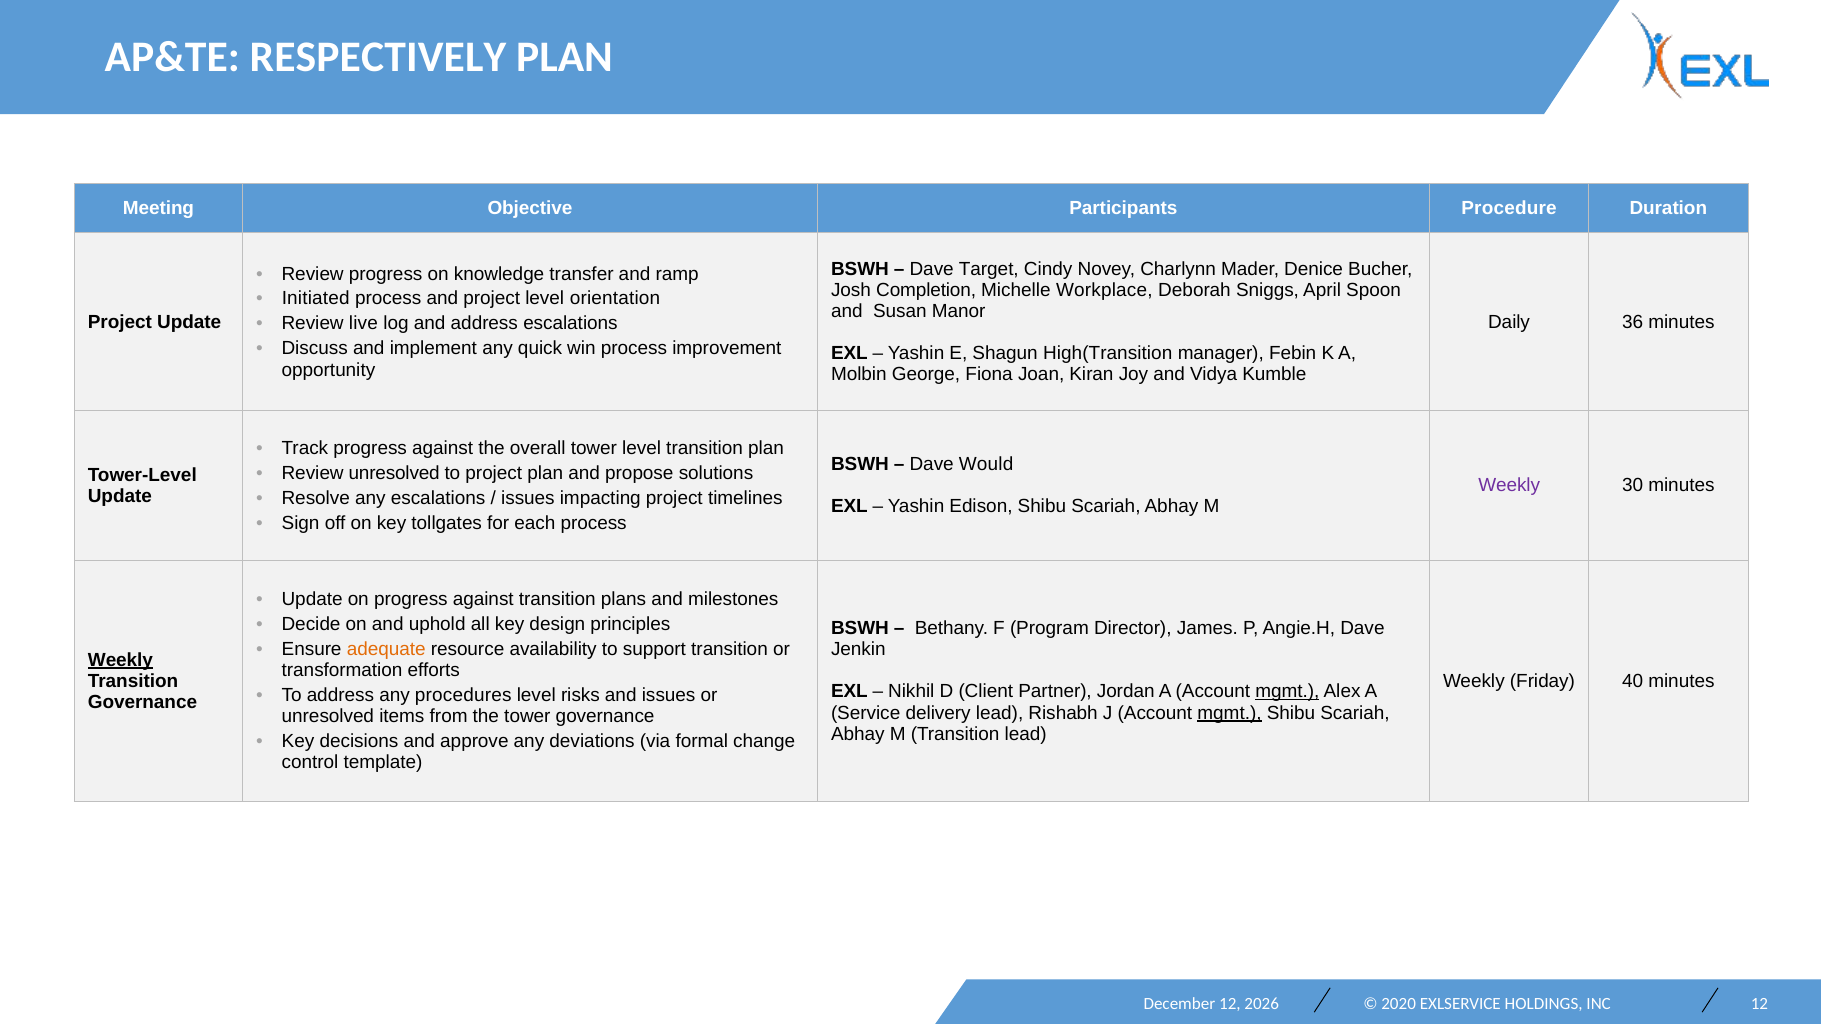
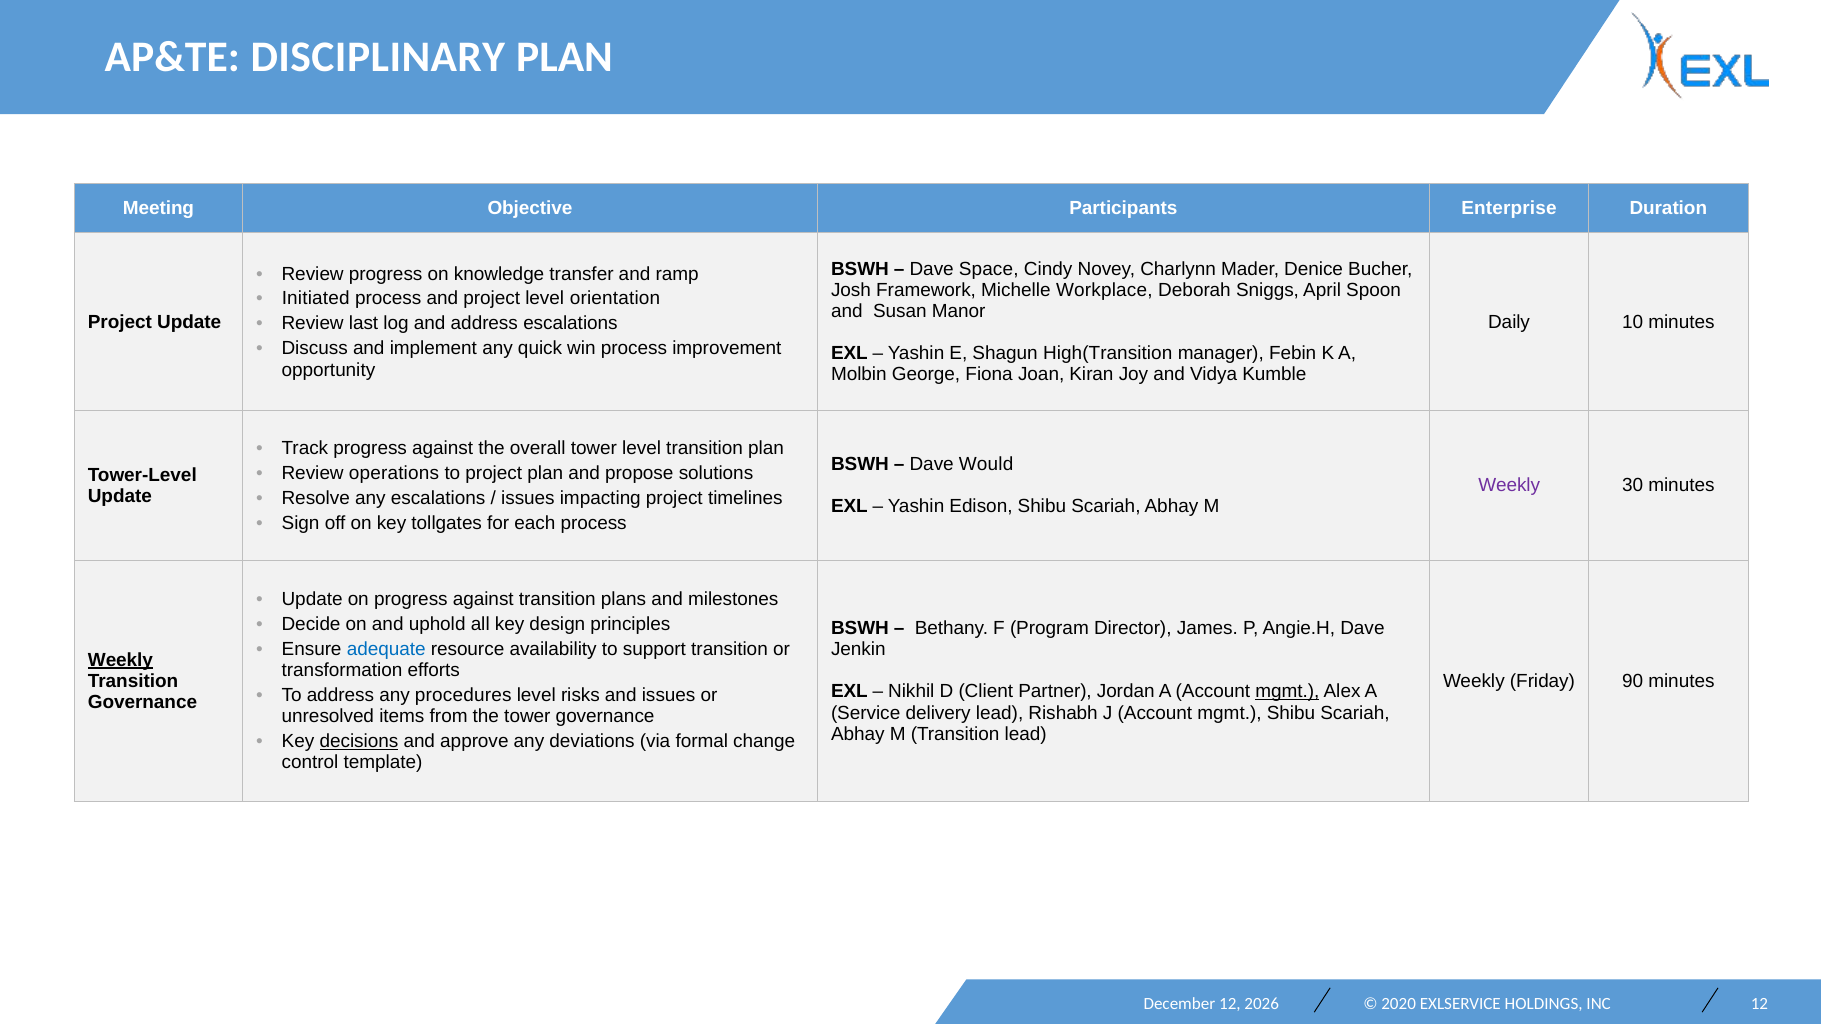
RESPECTIVELY: RESPECTIVELY -> DISCIPLINARY
Procedure: Procedure -> Enterprise
Target: Target -> Space
Completion: Completion -> Framework
36: 36 -> 10
live: live -> last
Review unresolved: unresolved -> operations
adequate colour: orange -> blue
40: 40 -> 90
mgmt at (1229, 713) underline: present -> none
decisions underline: none -> present
